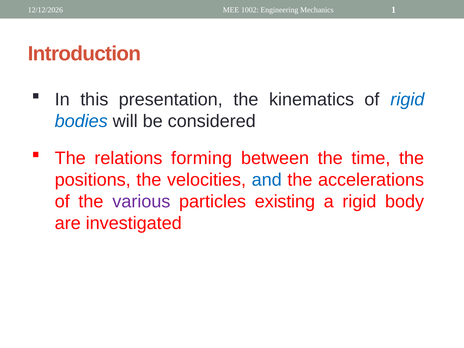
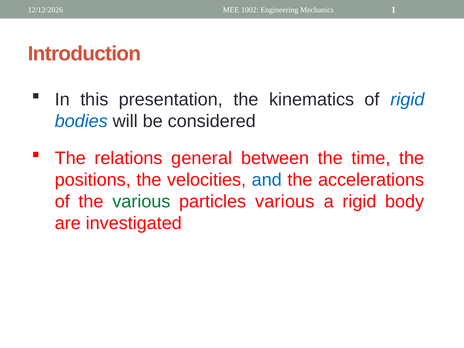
forming: forming -> general
various at (141, 202) colour: purple -> green
particles existing: existing -> various
